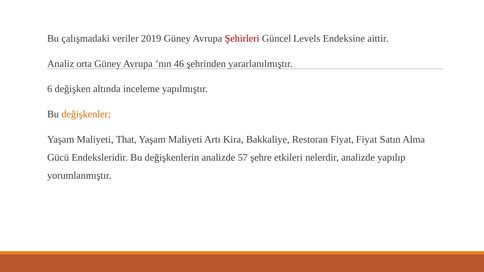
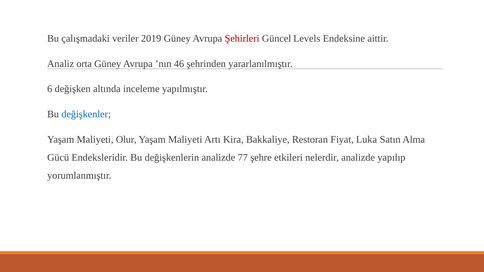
değişkenler colour: orange -> blue
That: That -> Olur
Fiyat Fiyat: Fiyat -> Luka
57: 57 -> 77
